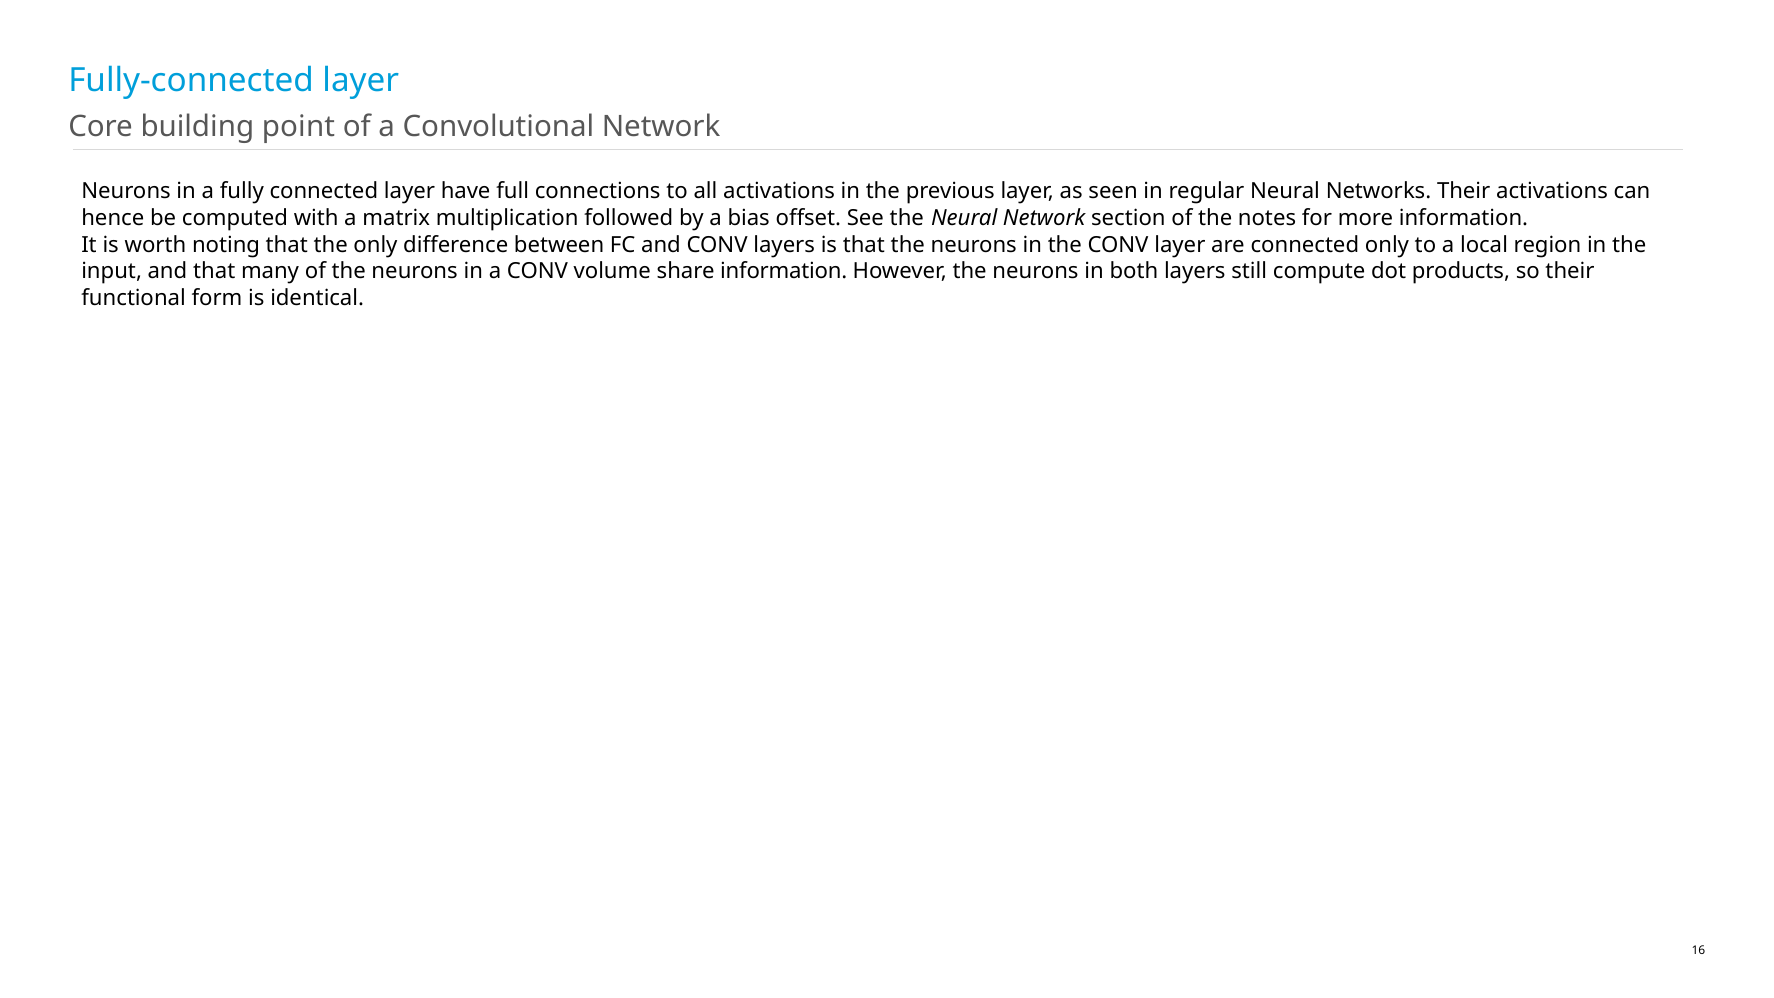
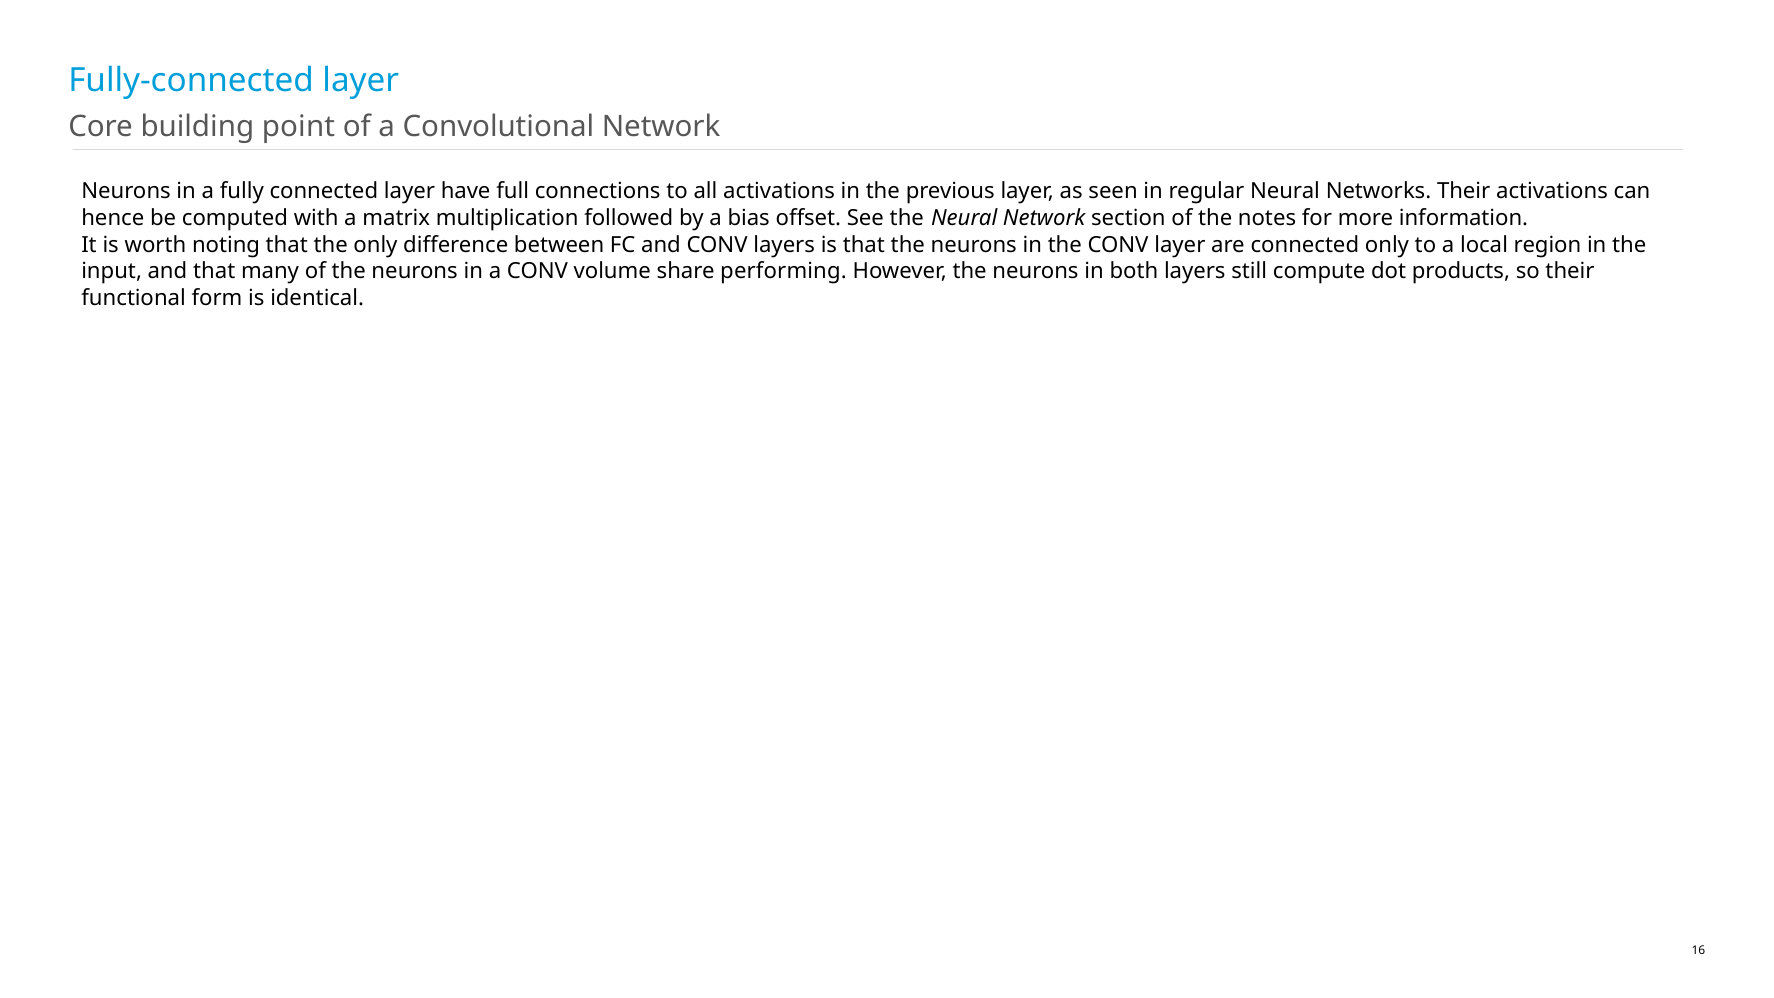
share information: information -> performing
